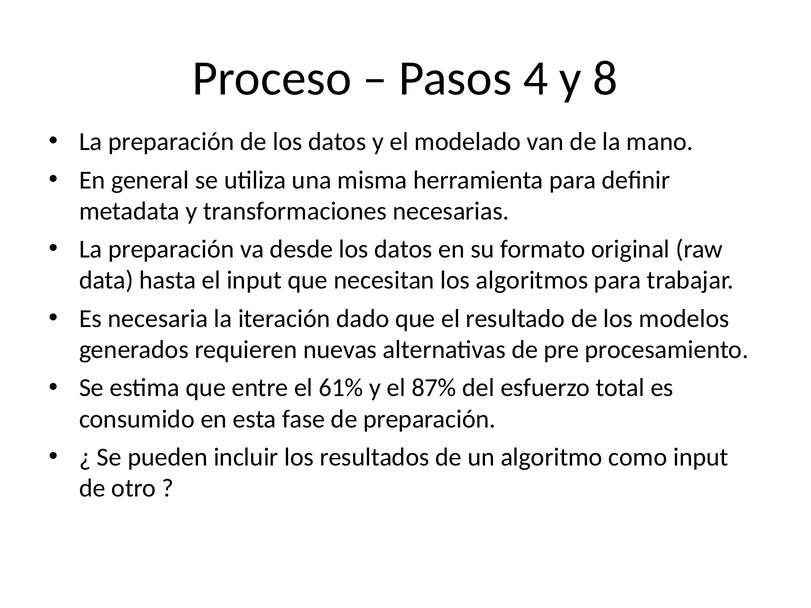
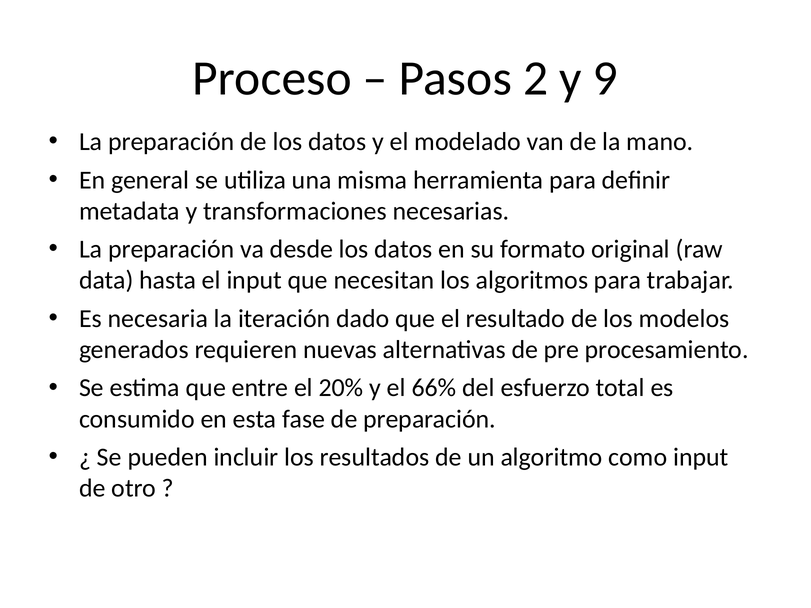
4: 4 -> 2
8: 8 -> 9
61%: 61% -> 20%
87%: 87% -> 66%
